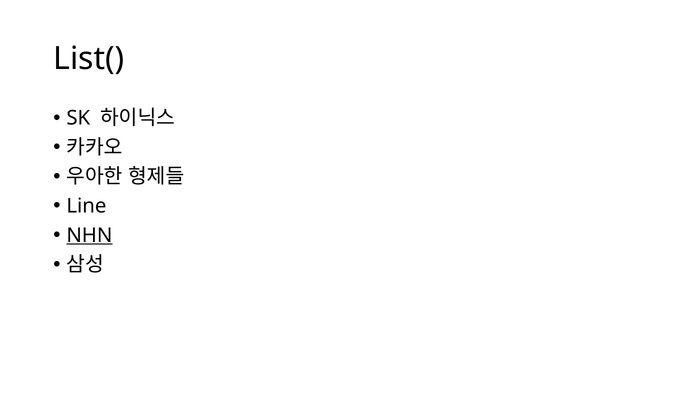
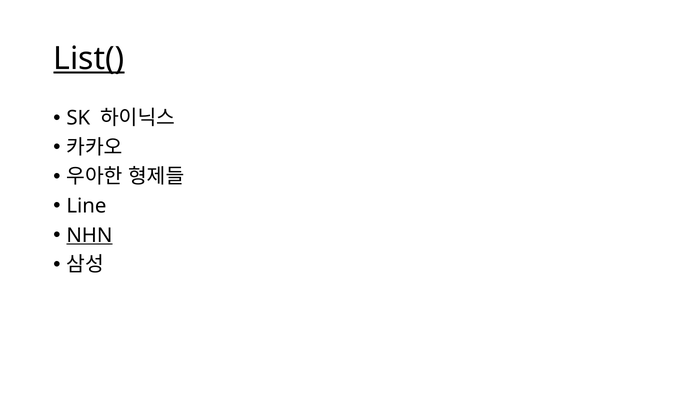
List( underline: none -> present
